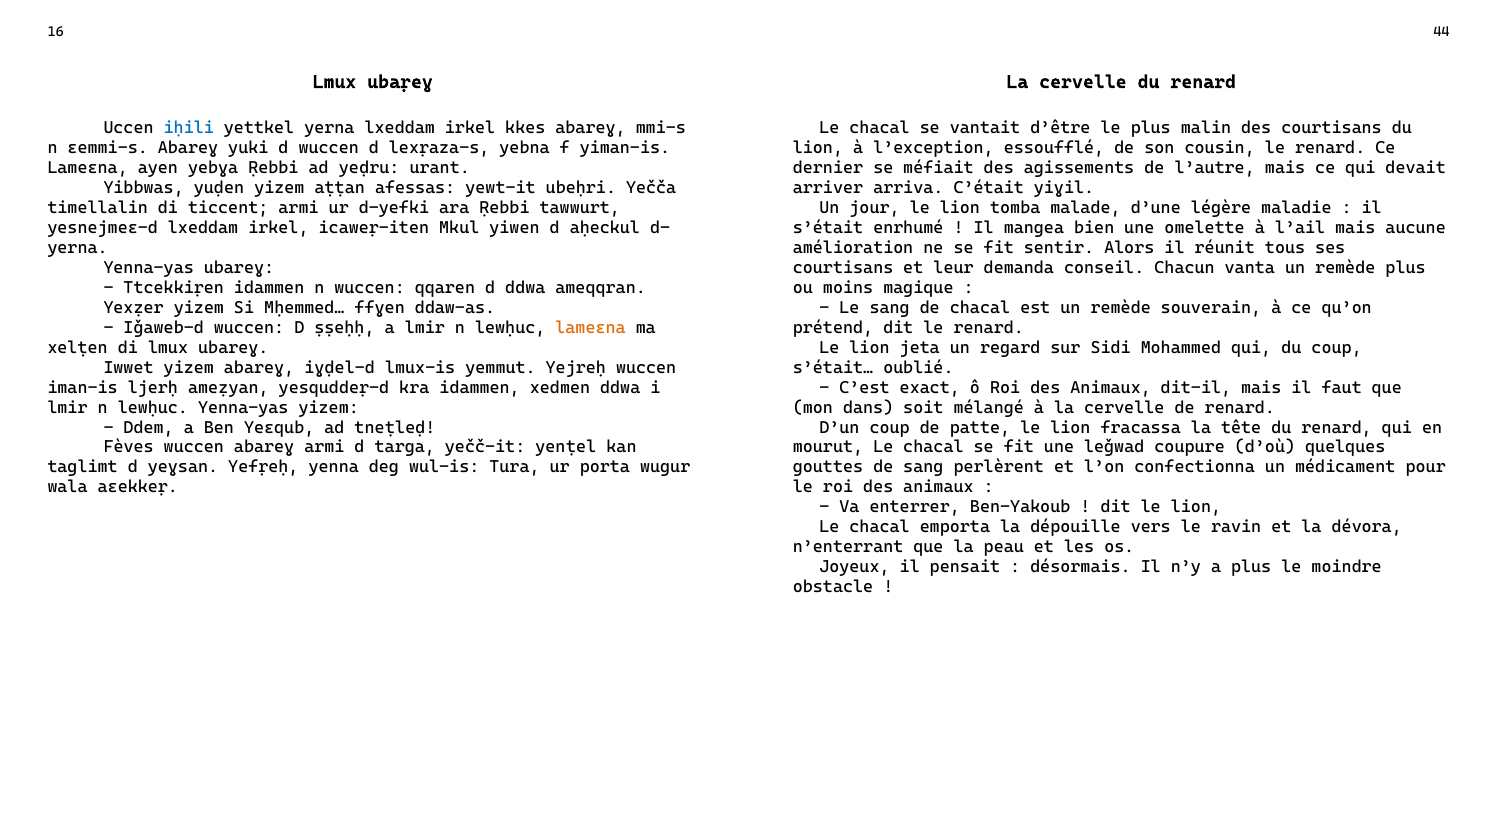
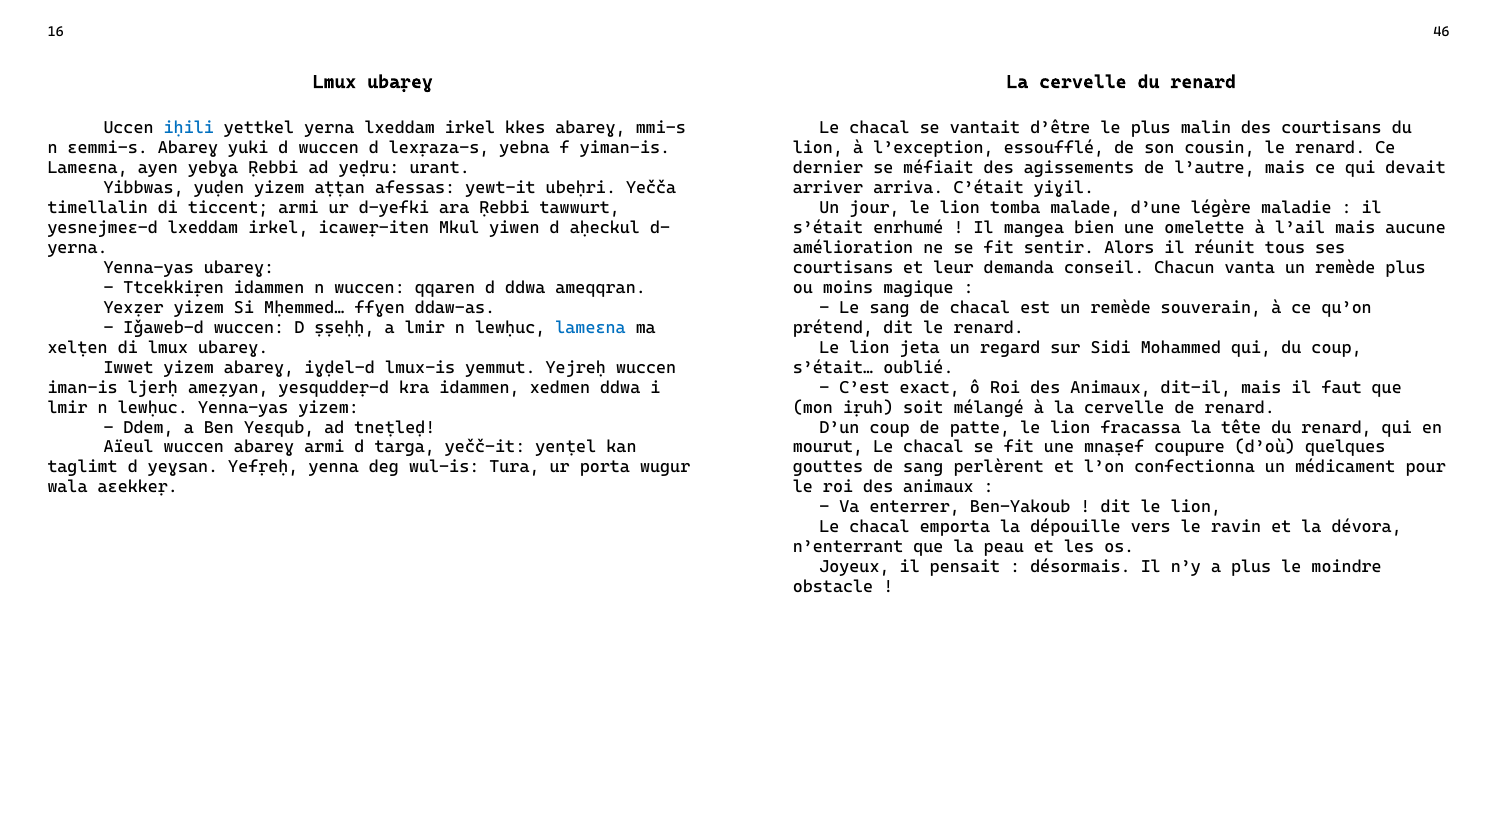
44: 44 -> 46
lameɛna at (591, 327) colour: orange -> blue
dans: dans -> iṛuh
Fèves: Fèves -> Aïeul
leǧwad: leǧwad -> mnaṣef
